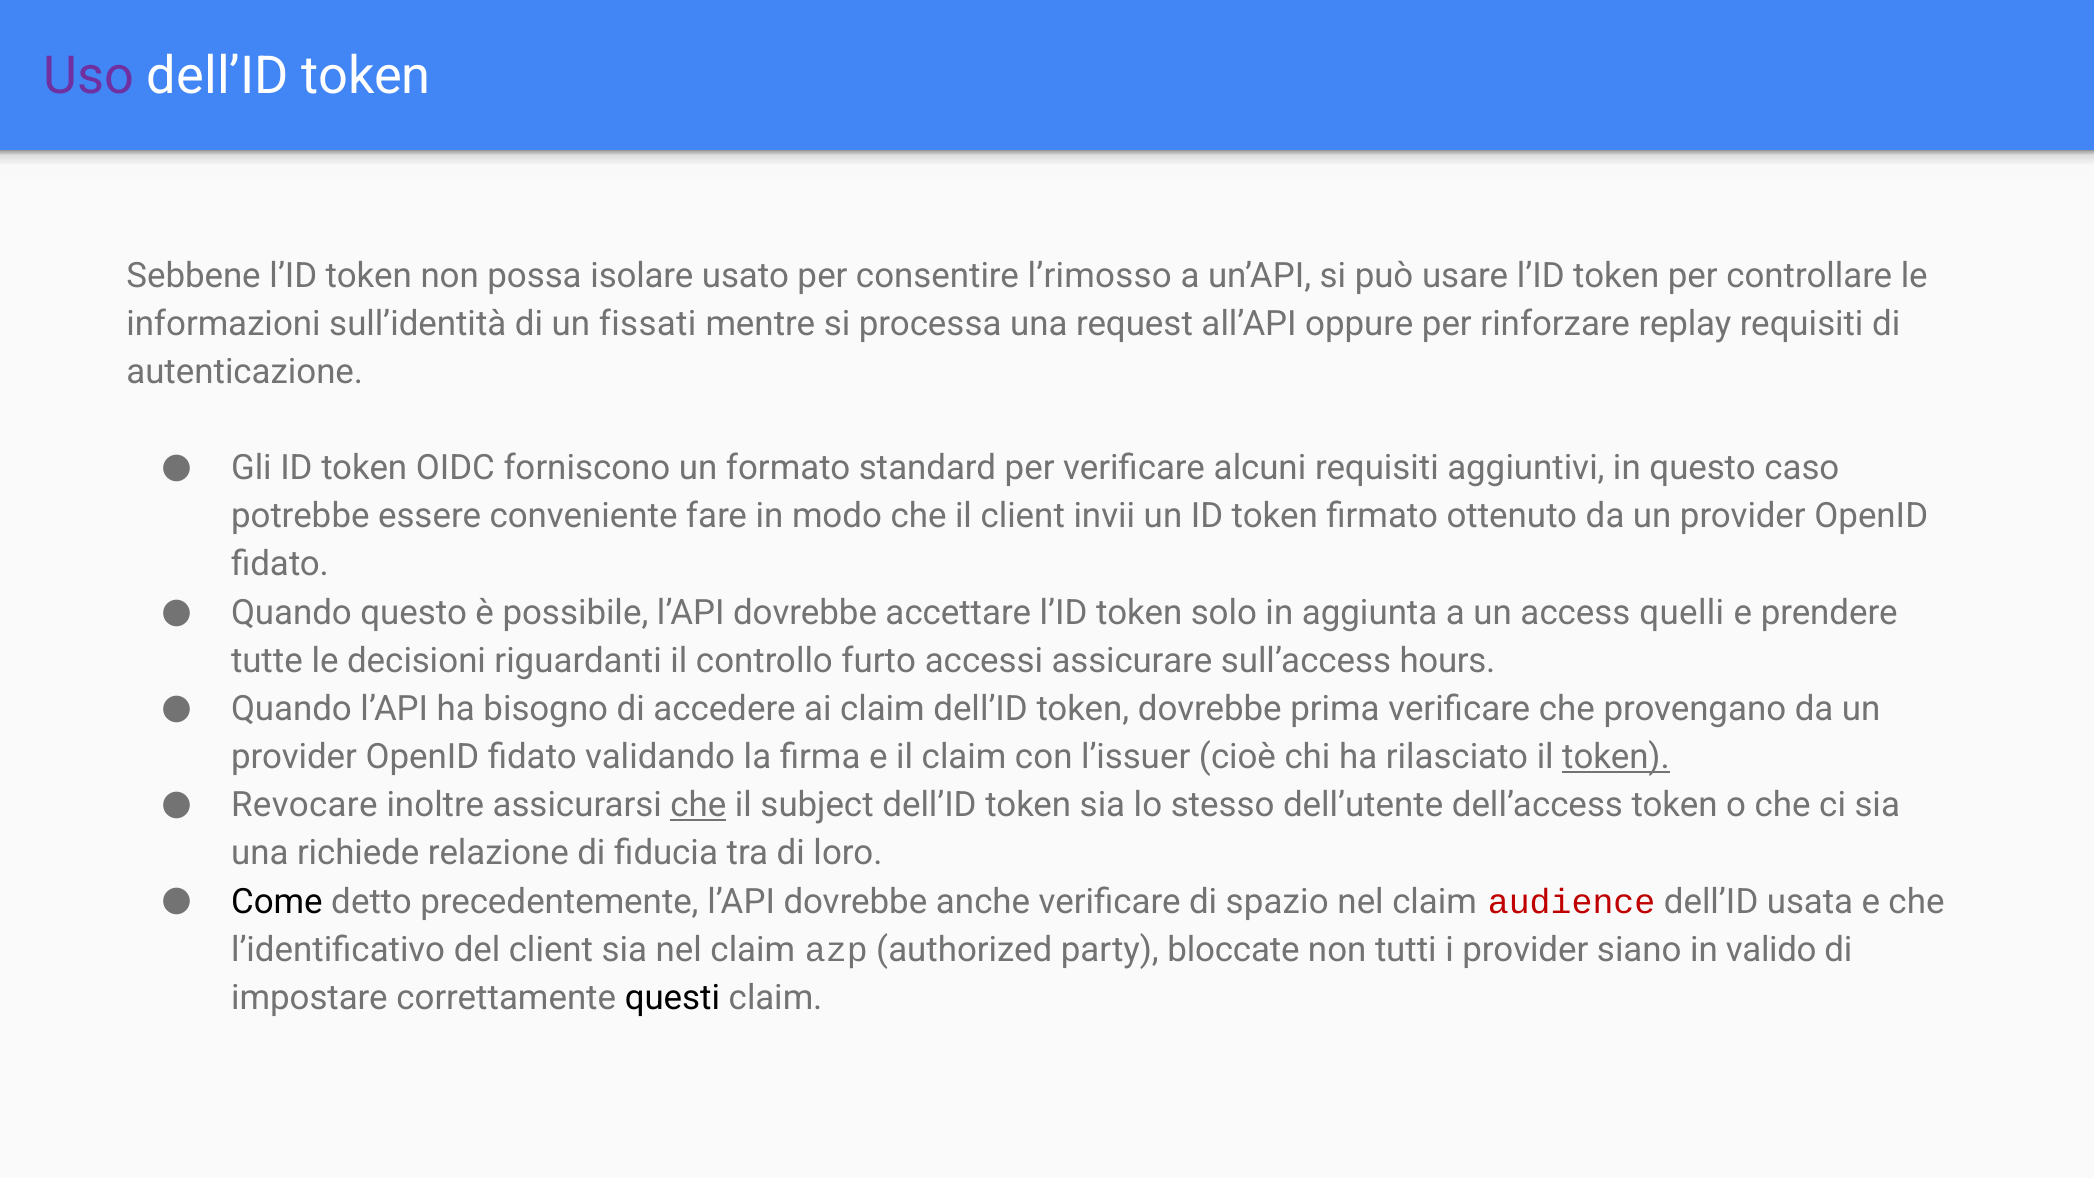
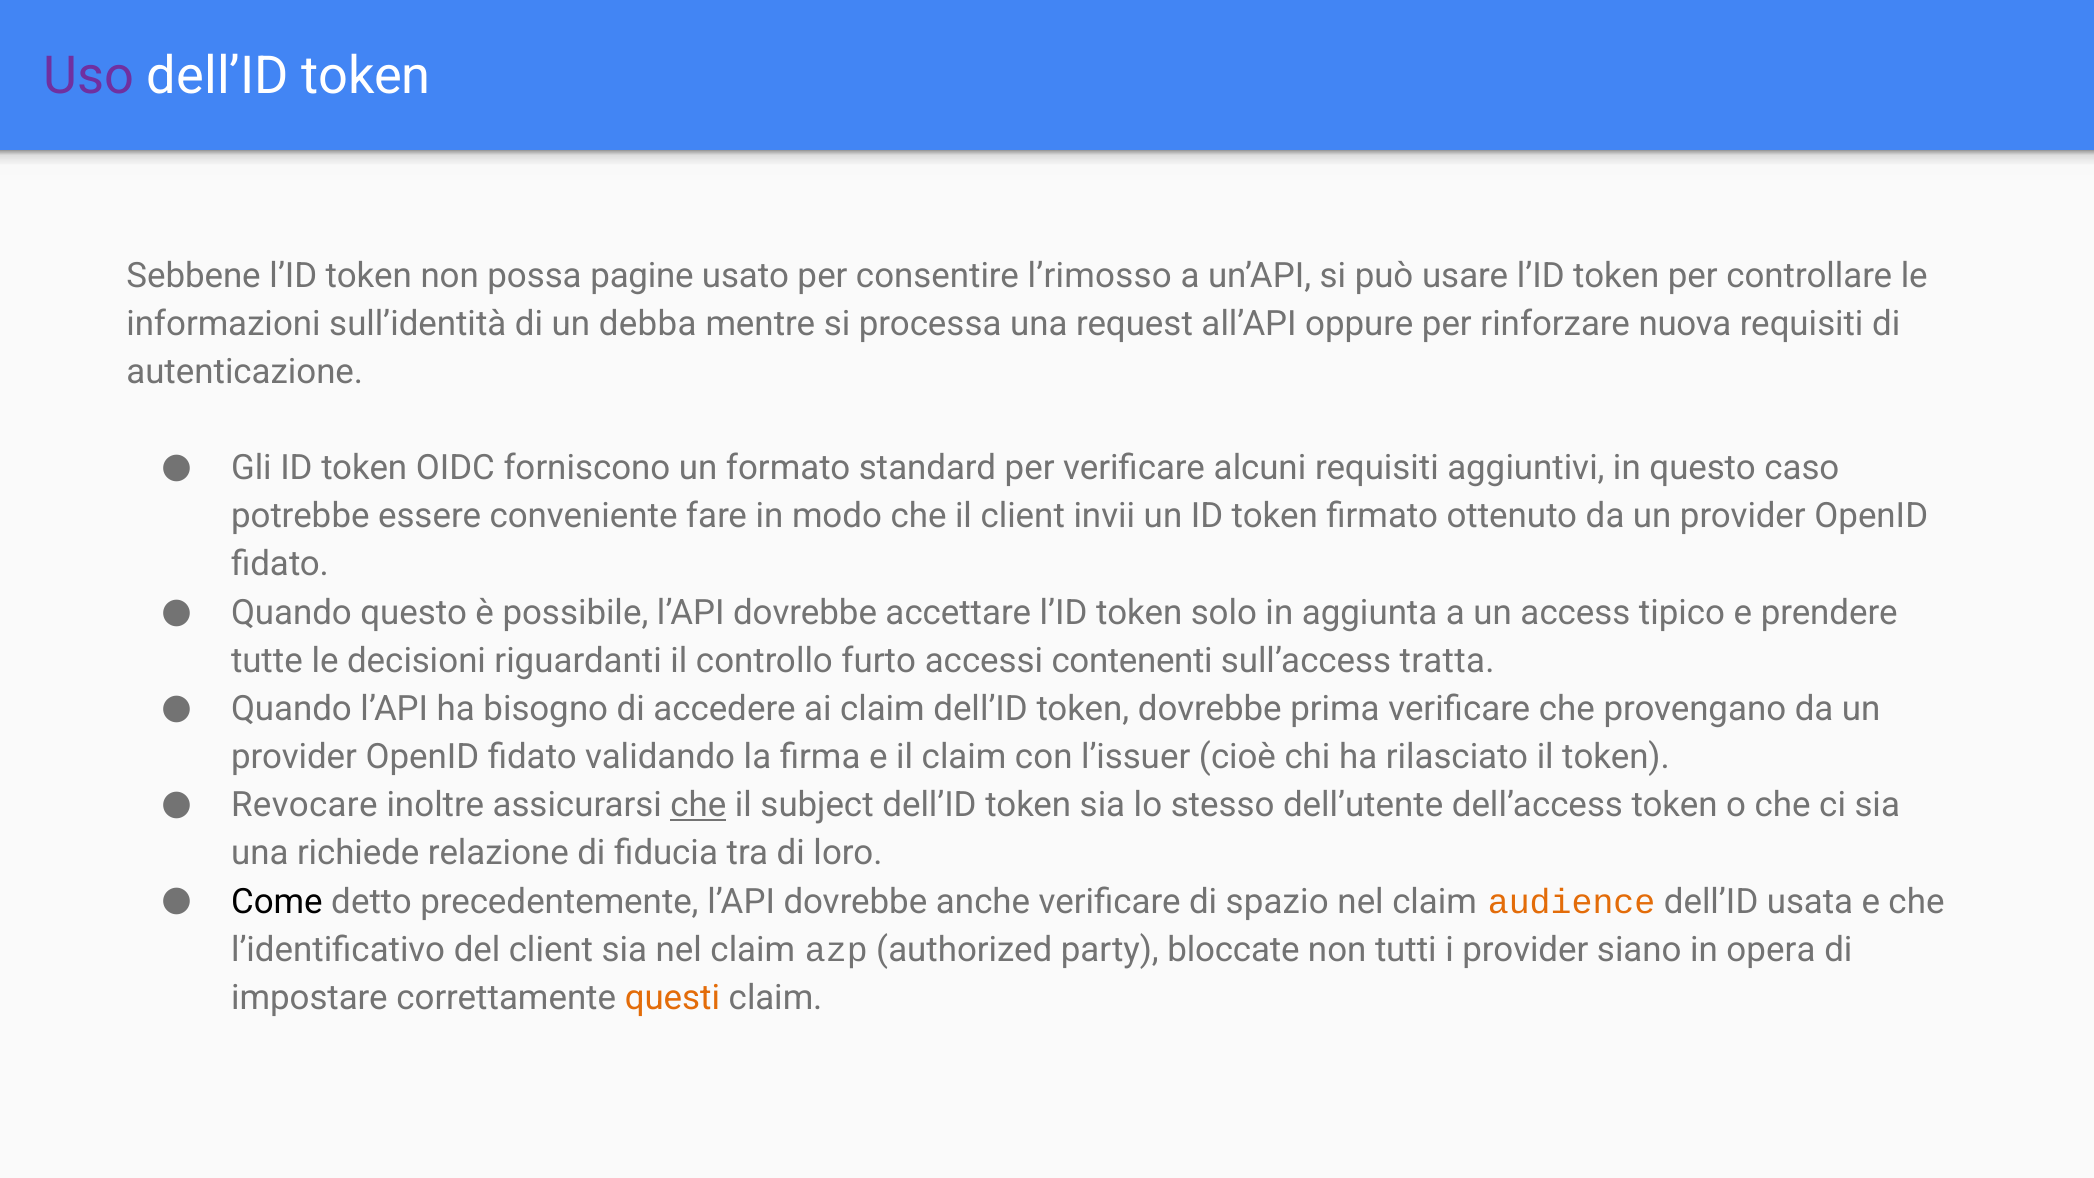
isolare: isolare -> pagine
fissati: fissati -> debba
replay: replay -> nuova
quelli: quelli -> tipico
assicurare: assicurare -> contenenti
hours: hours -> tratta
token at (1616, 757) underline: present -> none
audience colour: red -> orange
valido: valido -> opera
questi colour: black -> orange
